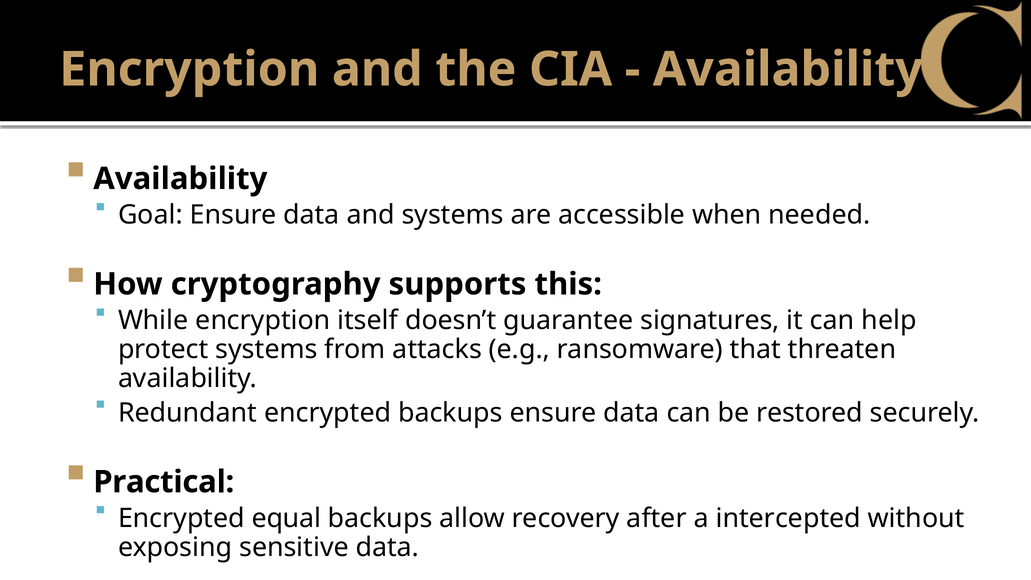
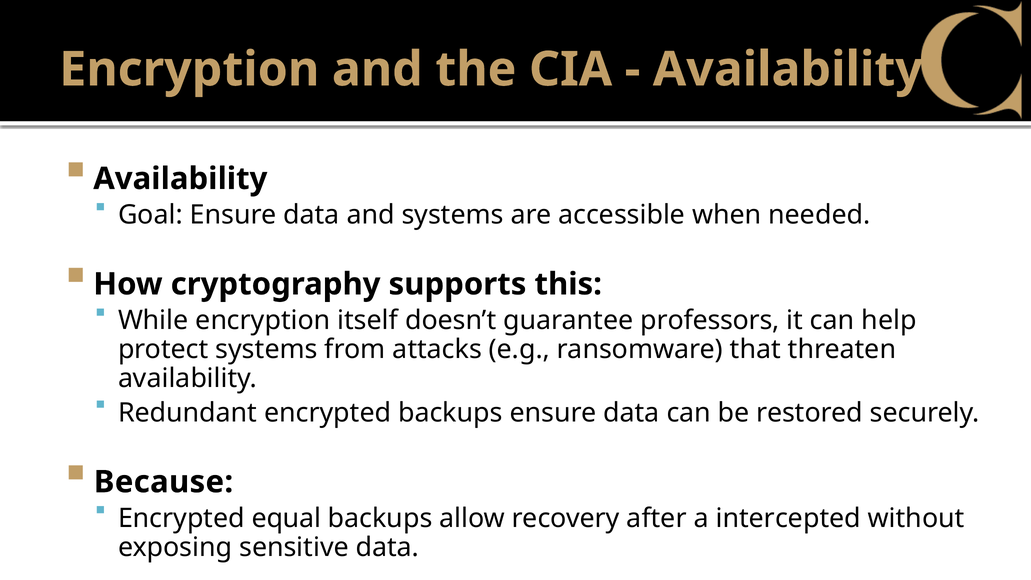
signatures: signatures -> professors
Practical: Practical -> Because
